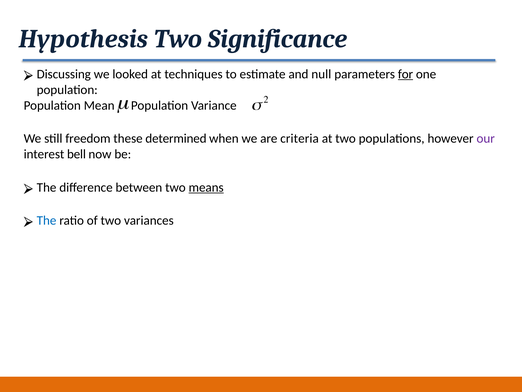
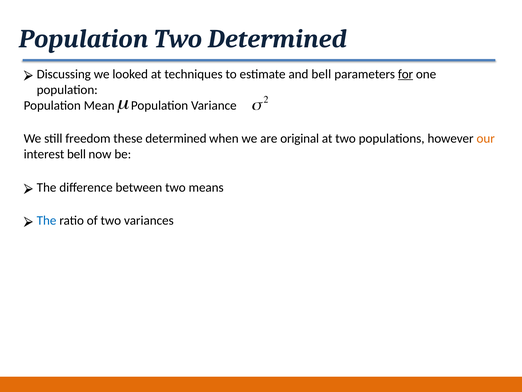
Hypothesis at (83, 39): Hypothesis -> Population
Two Significance: Significance -> Determined
and null: null -> bell
criteria: criteria -> original
our colour: purple -> orange
means underline: present -> none
